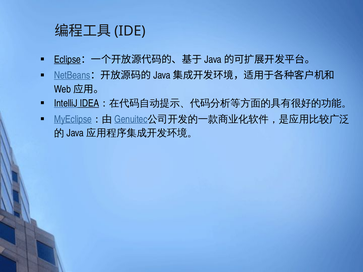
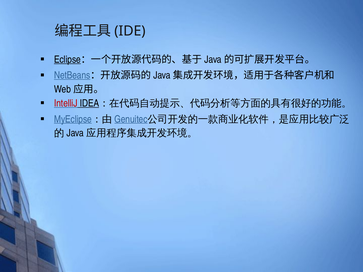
IntelliJ colour: black -> red
